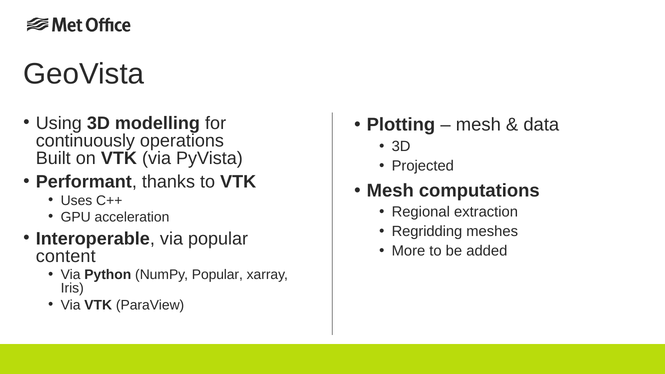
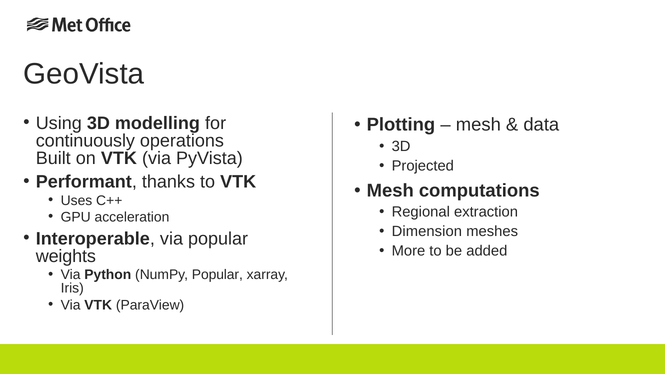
Regridding: Regridding -> Dimension
content: content -> weights
